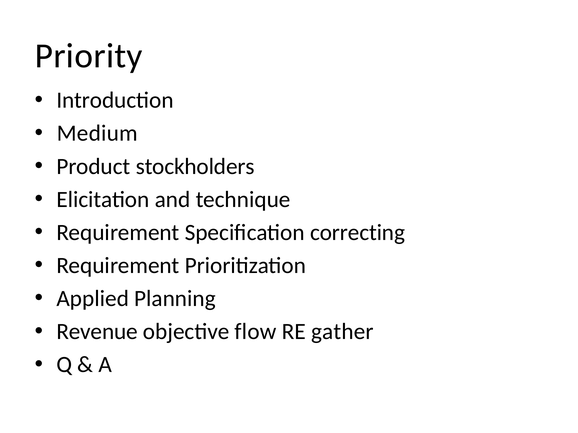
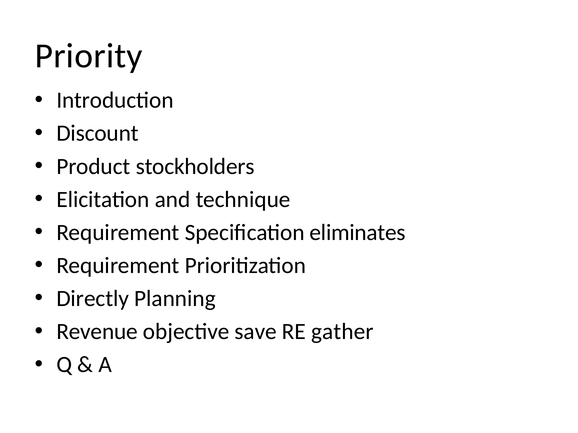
Medium: Medium -> Discount
correcting: correcting -> eliminates
Applied: Applied -> Directly
flow: flow -> save
